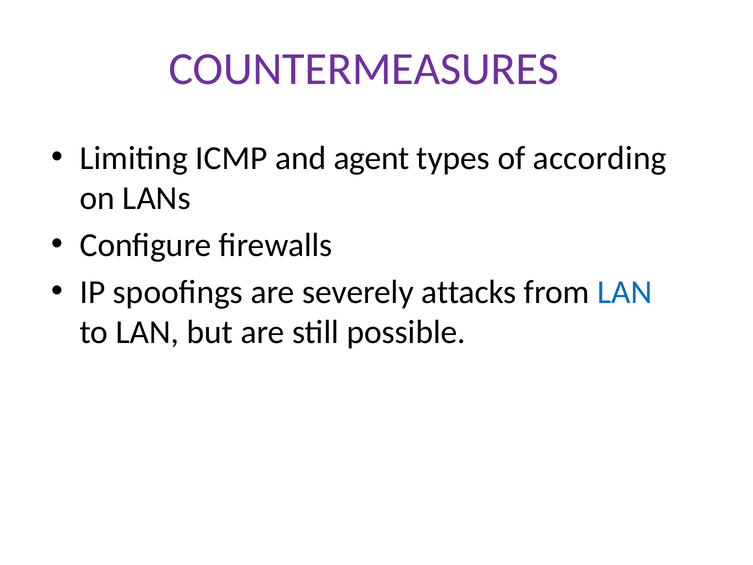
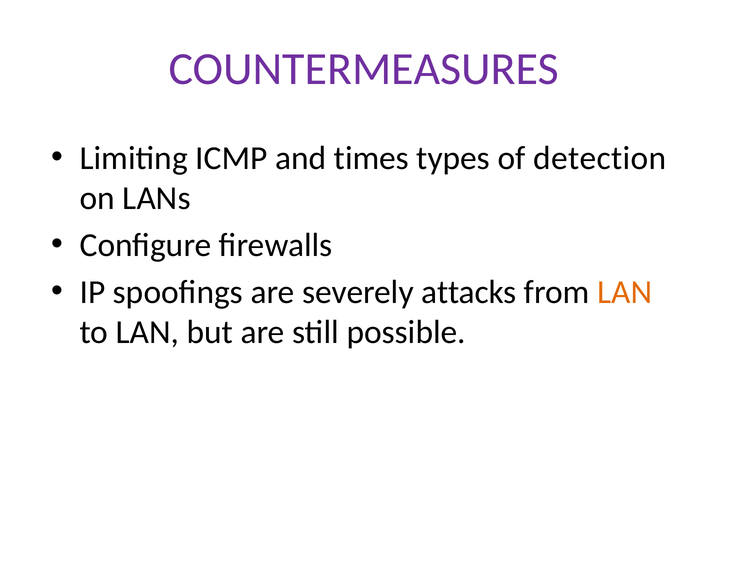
agent: agent -> times
according: according -> detection
LAN at (625, 292) colour: blue -> orange
